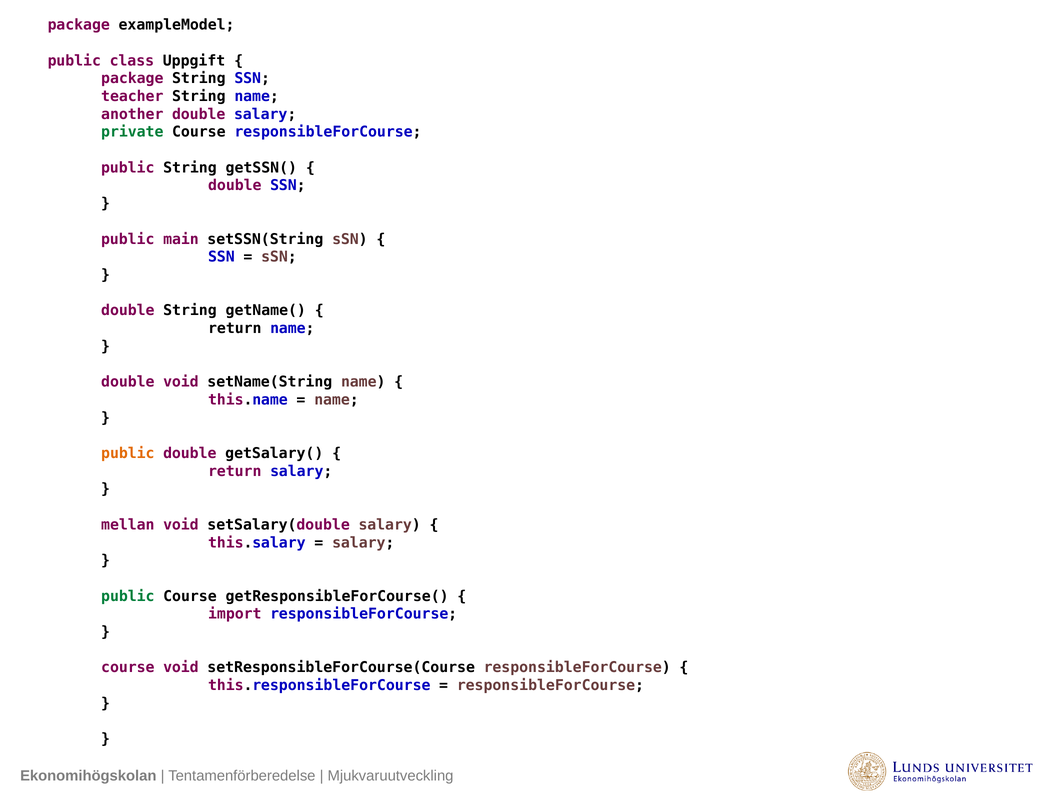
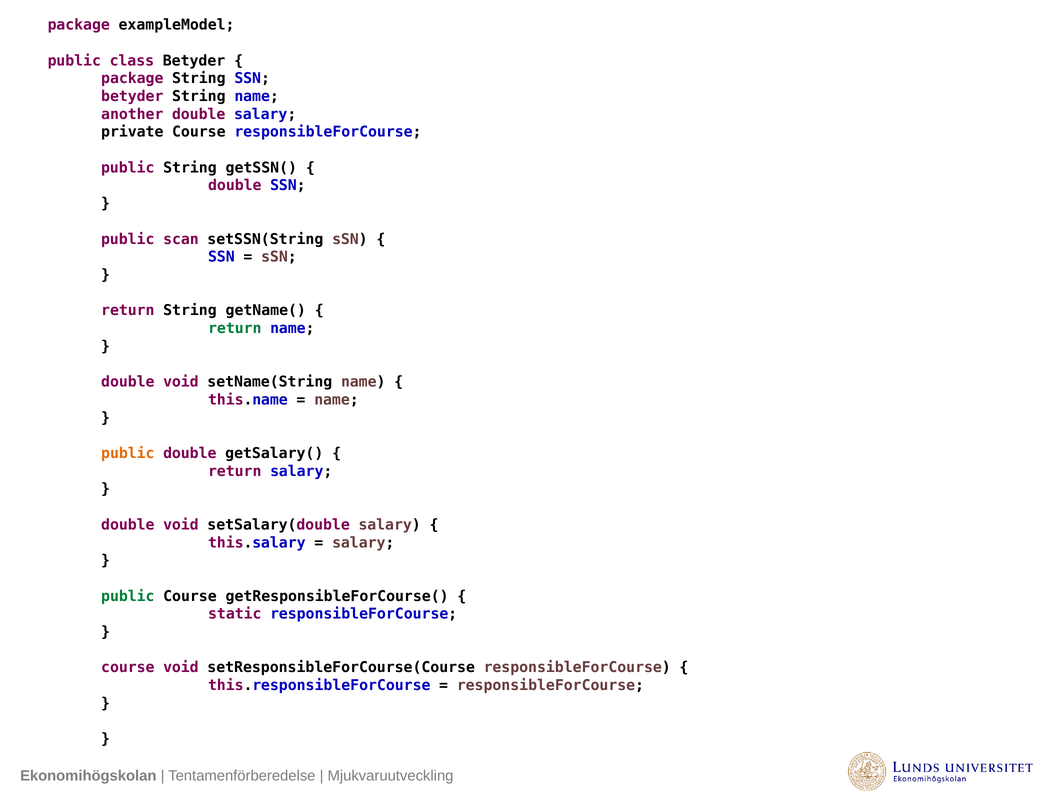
class Uppgift: Uppgift -> Betyder
teacher at (132, 96): teacher -> betyder
private colour: green -> black
main: main -> scan
double at (128, 311): double -> return
return at (235, 328) colour: black -> green
mellan at (128, 525): mellan -> double
import: import -> static
